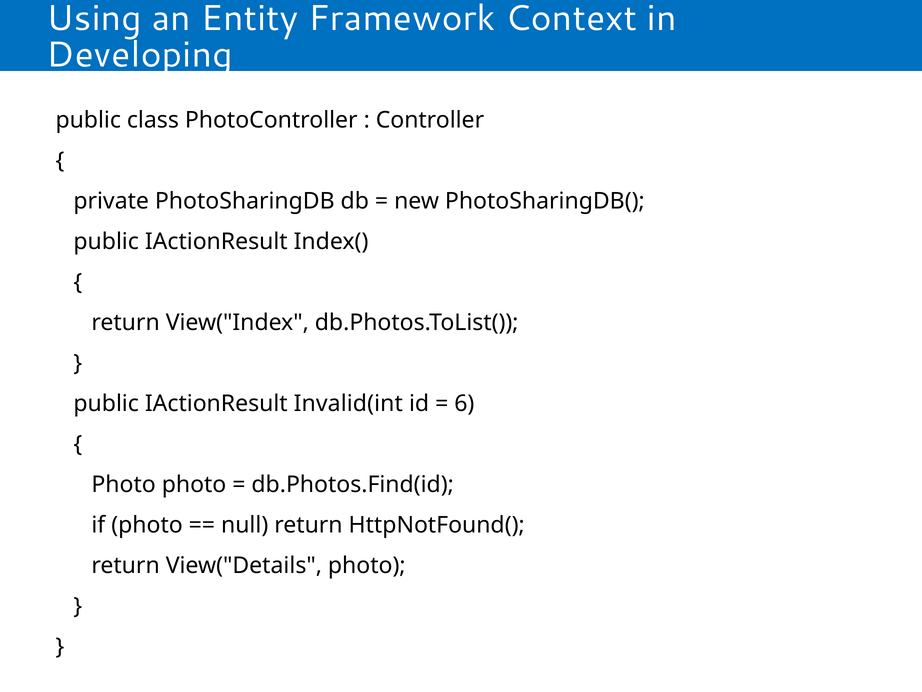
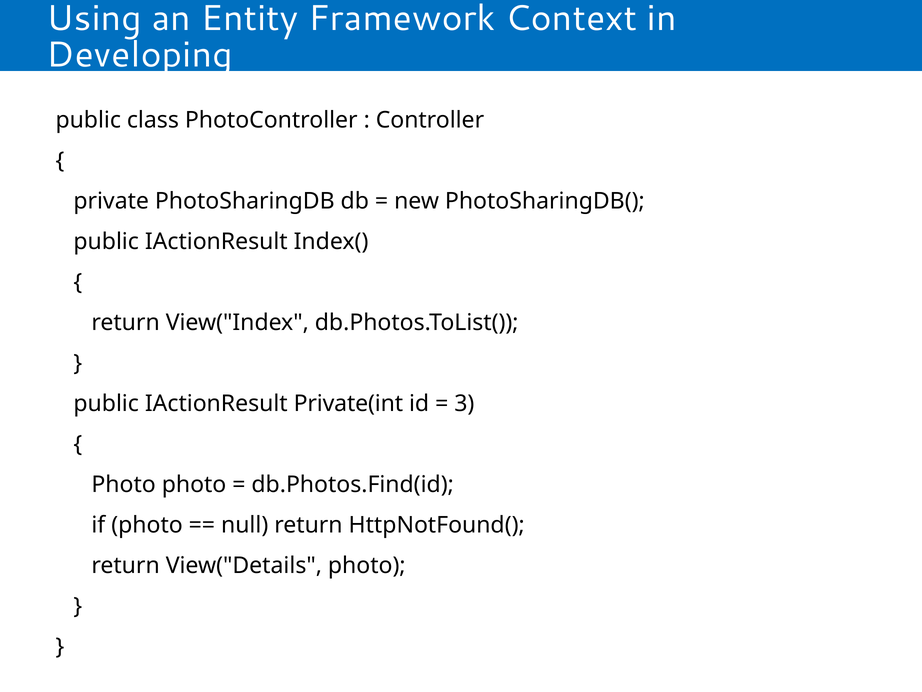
Invalid(int: Invalid(int -> Private(int
6: 6 -> 3
